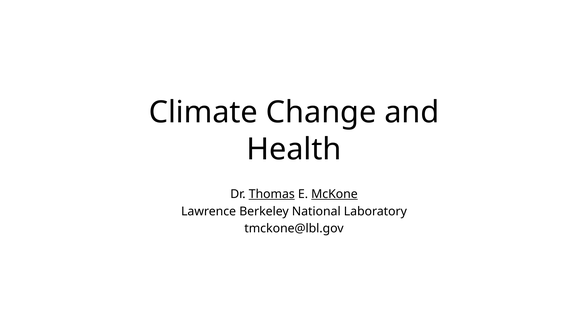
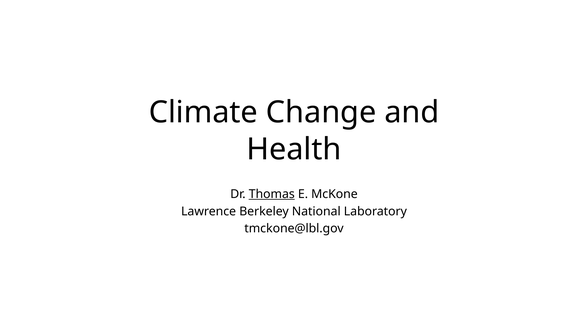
McKone underline: present -> none
